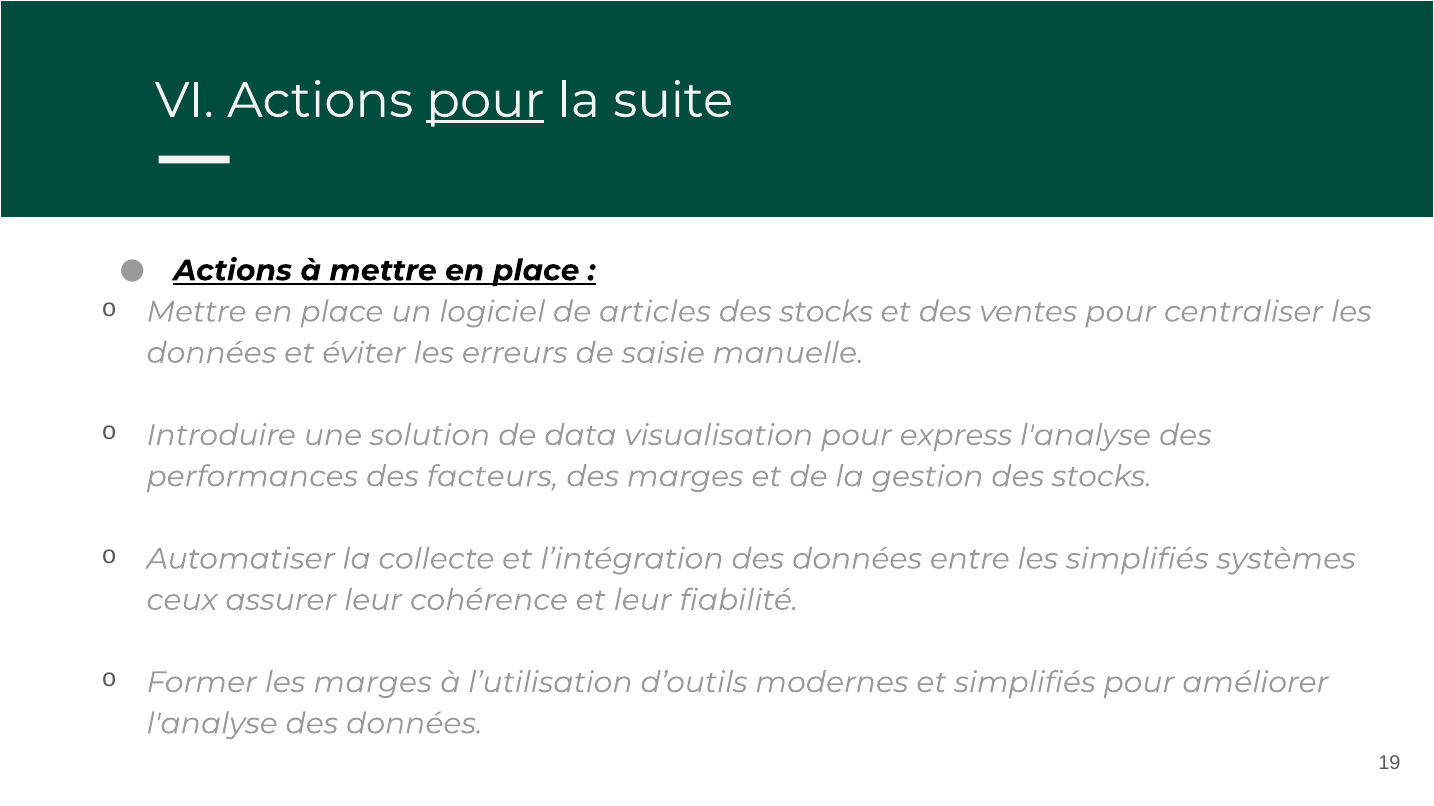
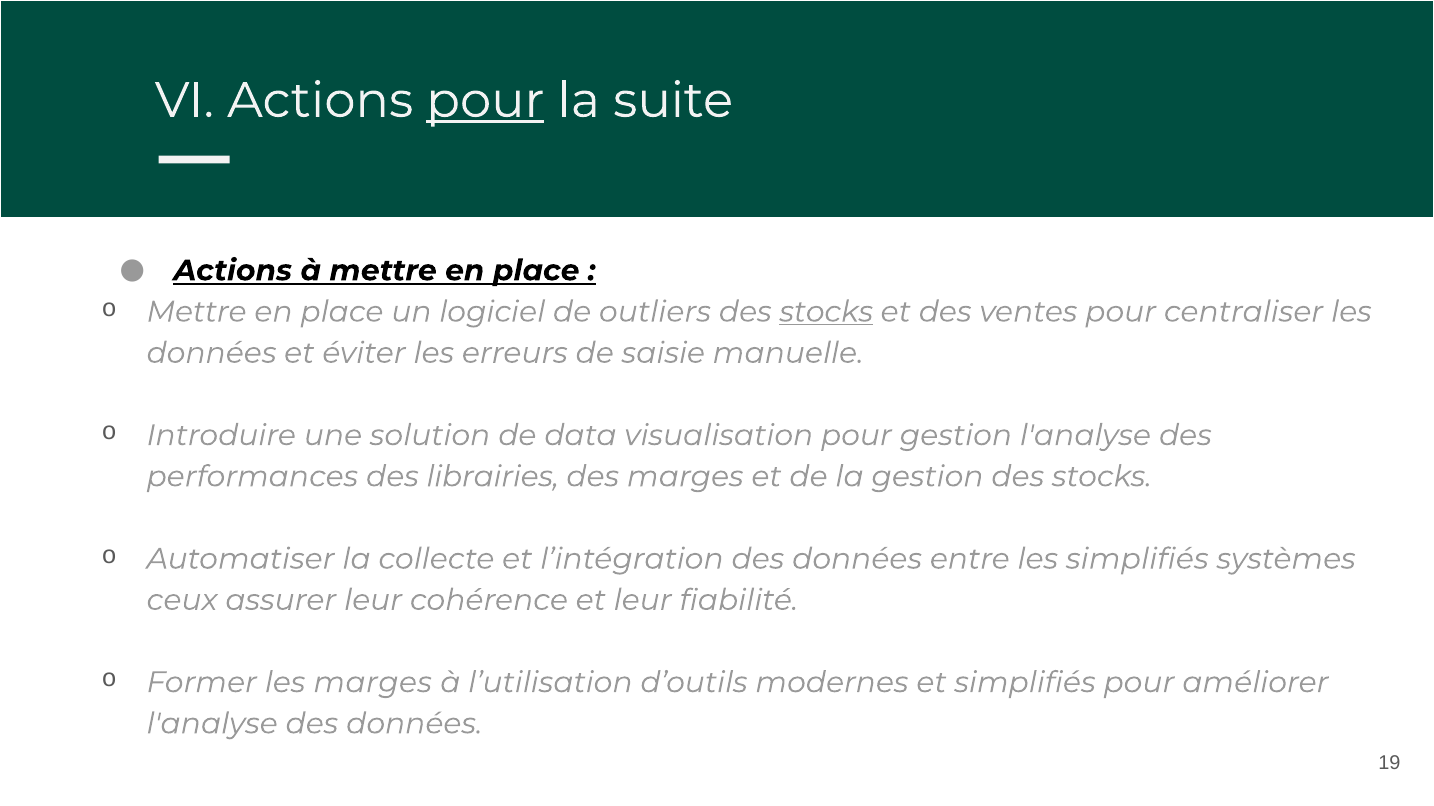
articles: articles -> outliers
stocks at (826, 312) underline: none -> present
pour express: express -> gestion
facteurs: facteurs -> librairies
